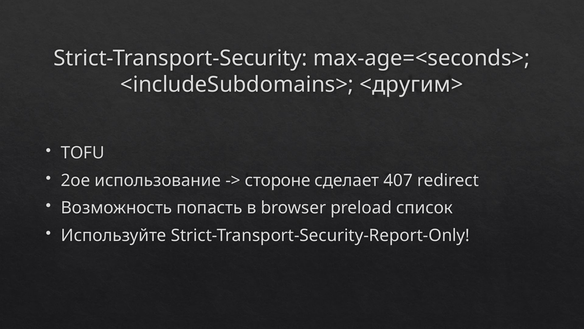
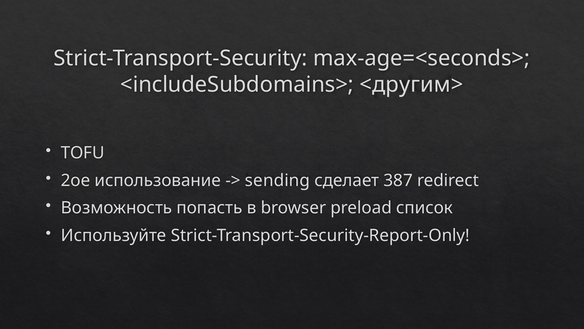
стороне: стороне -> sending
407: 407 -> 387
